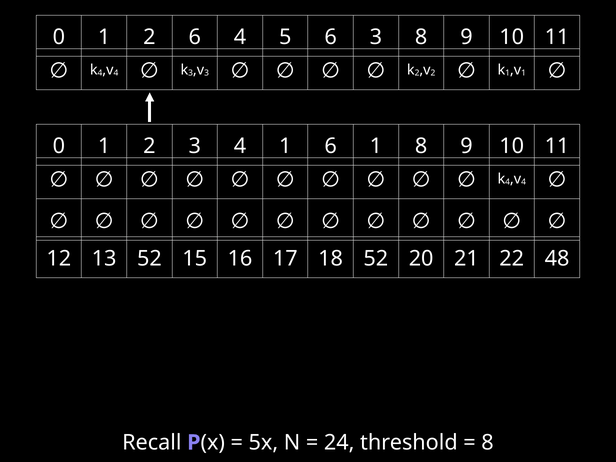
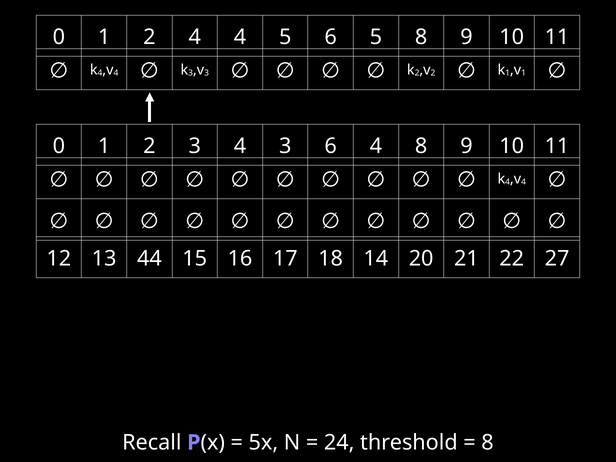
2 6: 6 -> 4
6 3: 3 -> 5
4 1: 1 -> 3
6 1: 1 -> 4
13 52: 52 -> 44
18 52: 52 -> 14
48: 48 -> 27
